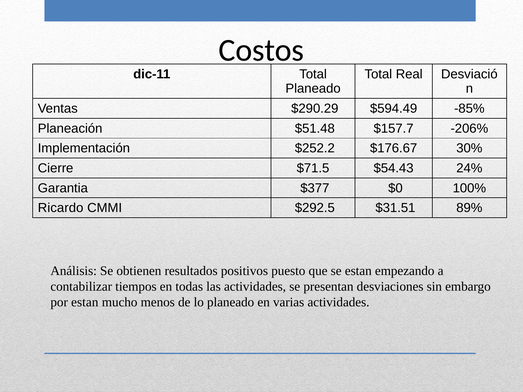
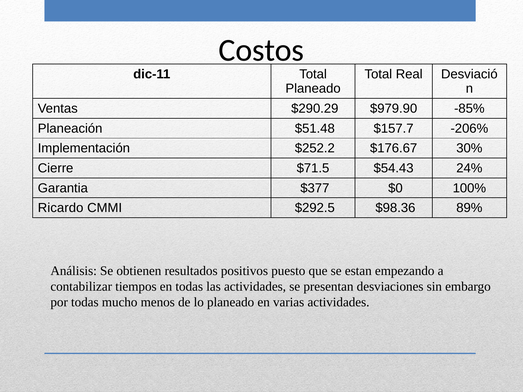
$594.49: $594.49 -> $979.90
$31.51: $31.51 -> $98.36
por estan: estan -> todas
